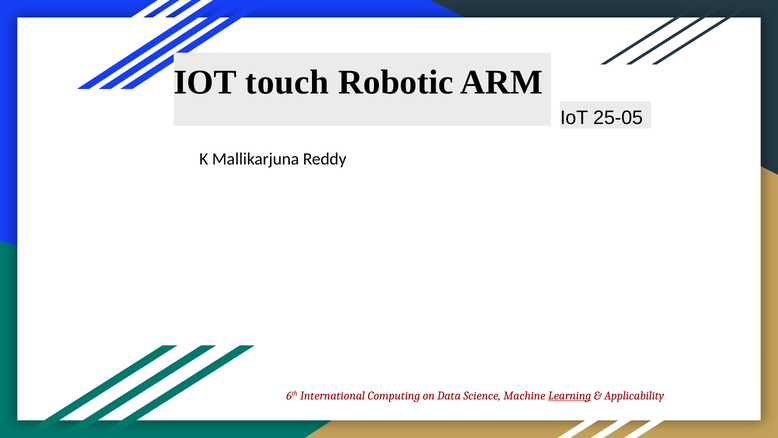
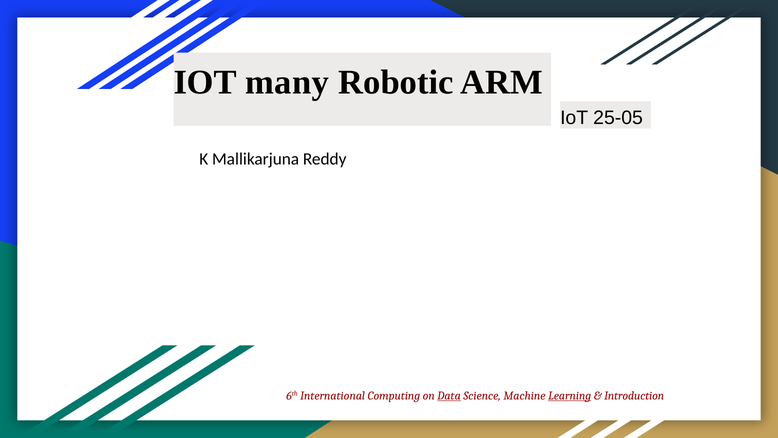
touch: touch -> many
Data underline: none -> present
Applicability: Applicability -> Introduction
